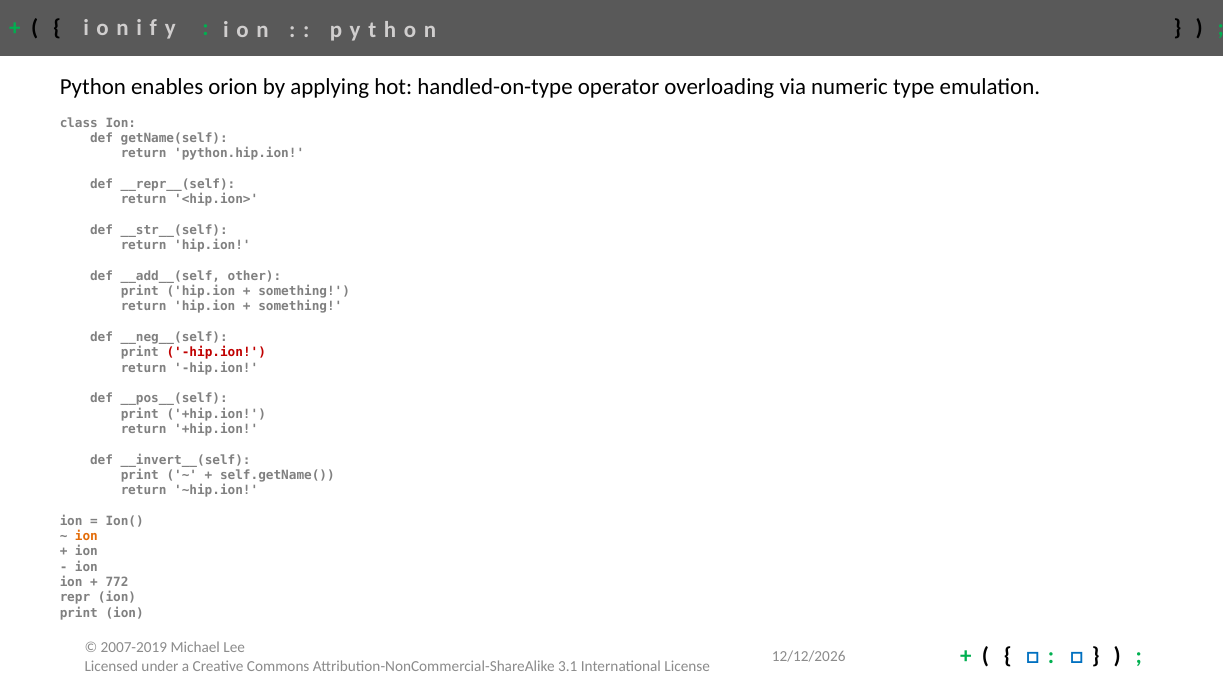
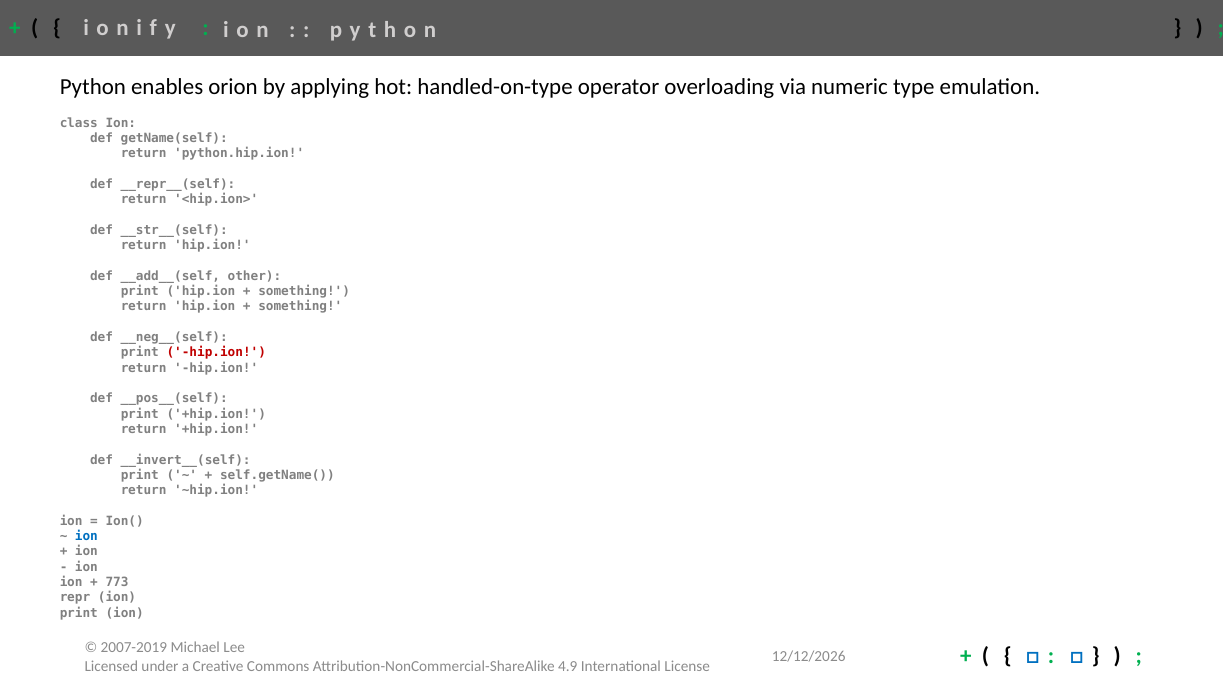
ion at (86, 536) colour: orange -> blue
772: 772 -> 773
3.1: 3.1 -> 4.9
